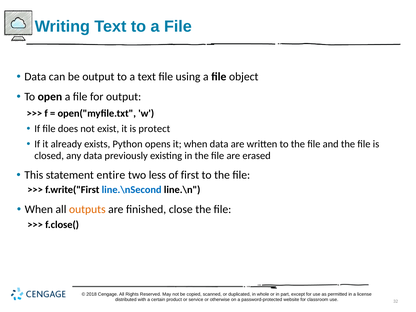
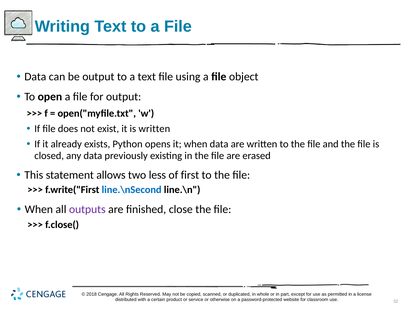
is protect: protect -> written
entire: entire -> allows
outputs colour: orange -> purple
